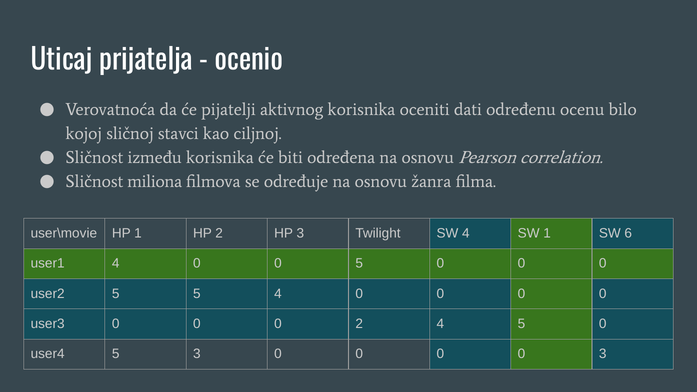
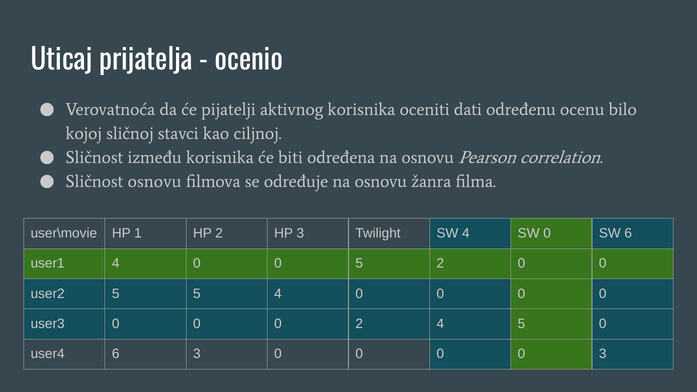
Sličnost miliona: miliona -> osnovu
SW 1: 1 -> 0
0 5 0: 0 -> 2
user4 5: 5 -> 6
